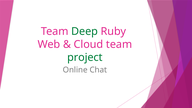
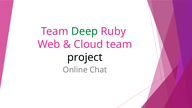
project colour: green -> black
